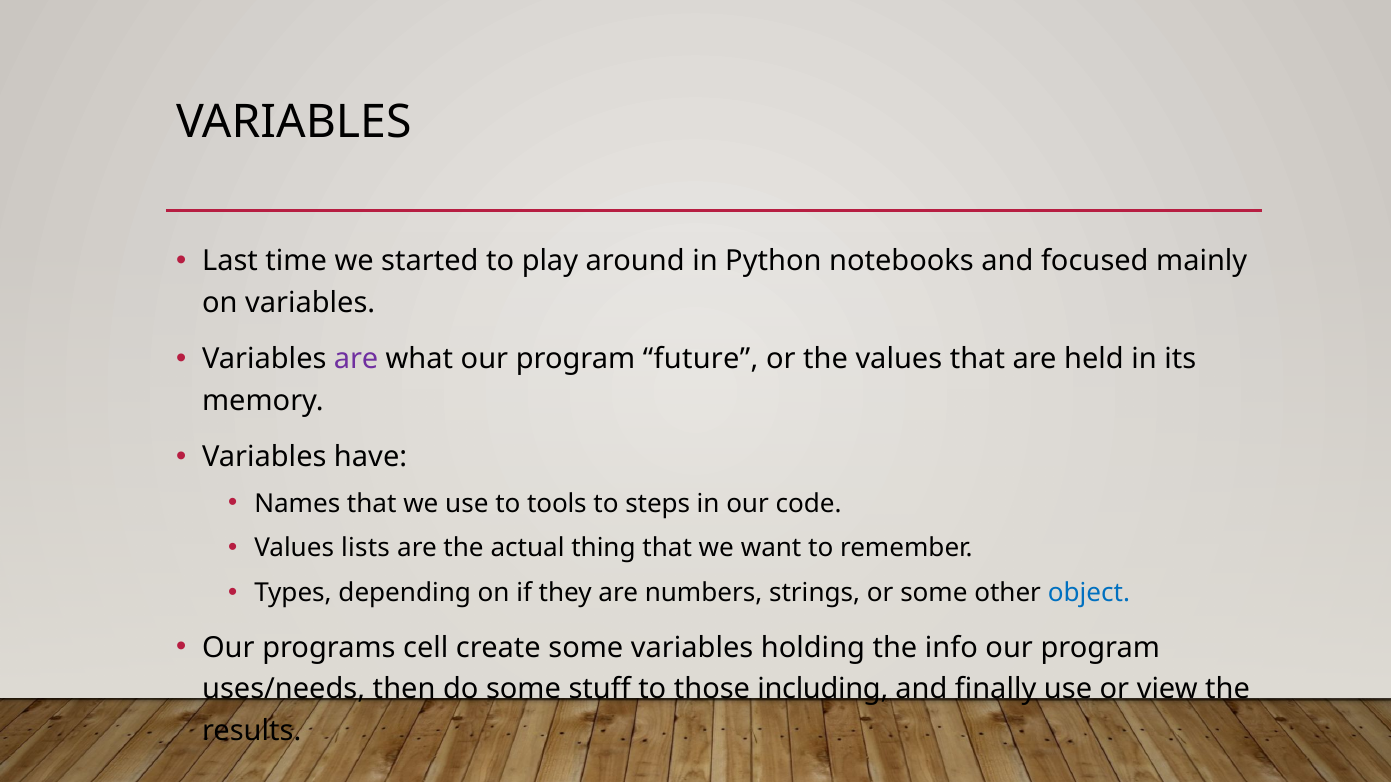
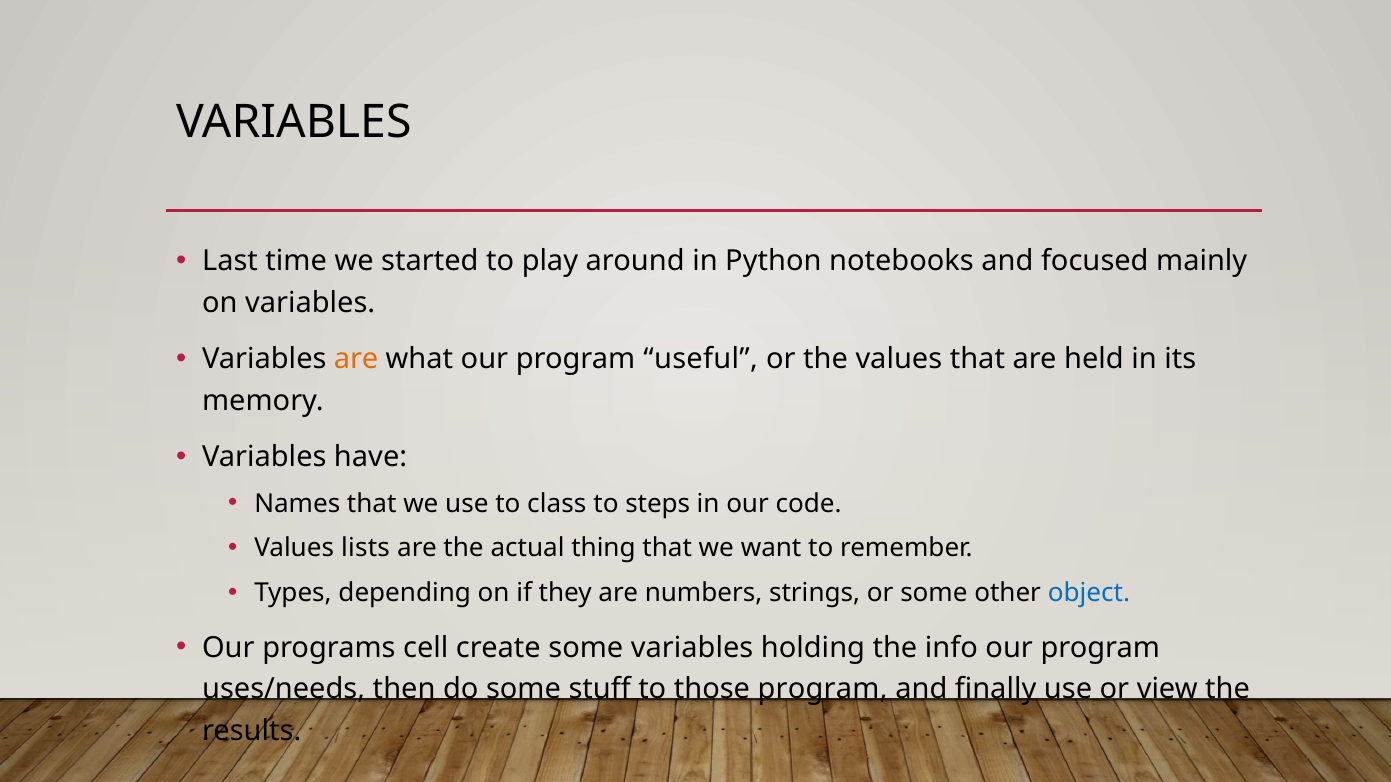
are at (356, 360) colour: purple -> orange
future: future -> useful
tools: tools -> class
those including: including -> program
